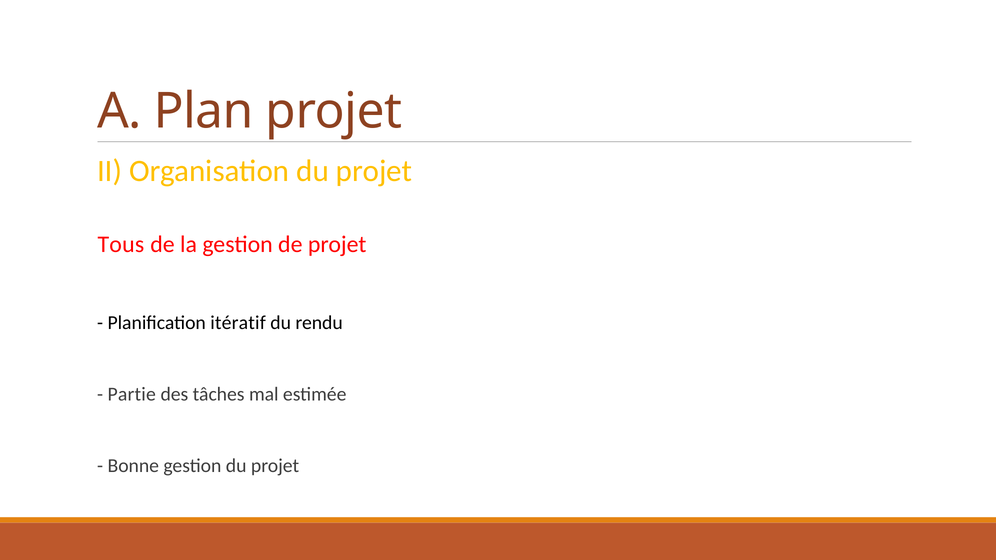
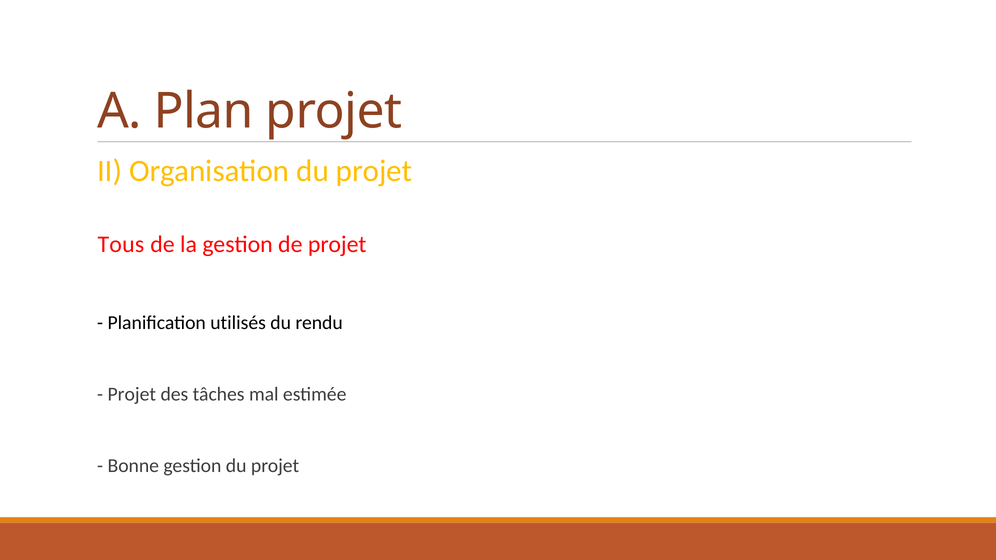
itératif: itératif -> utilisés
Partie at (132, 394): Partie -> Projet
